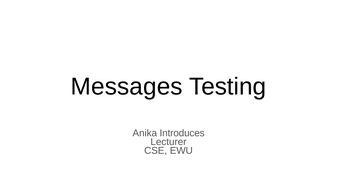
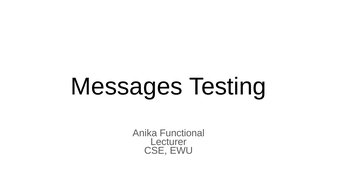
Introduces: Introduces -> Functional
